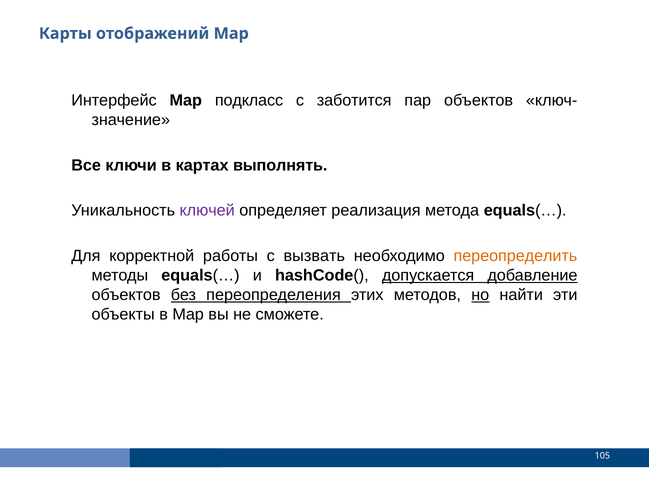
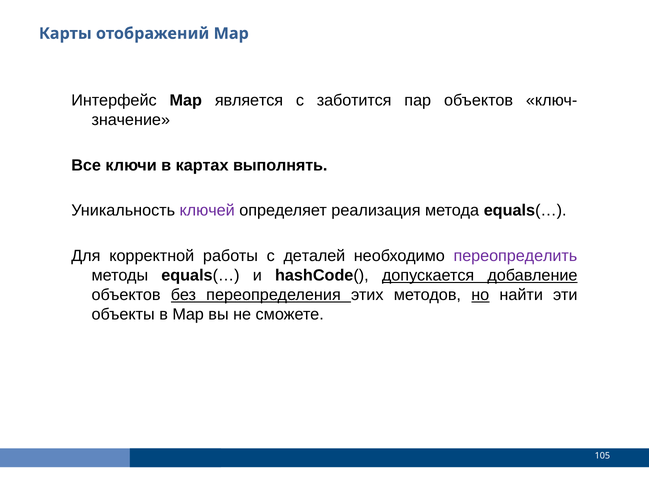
подкласс: подкласс -> является
вызвать: вызвать -> деталей
переопределить colour: orange -> purple
